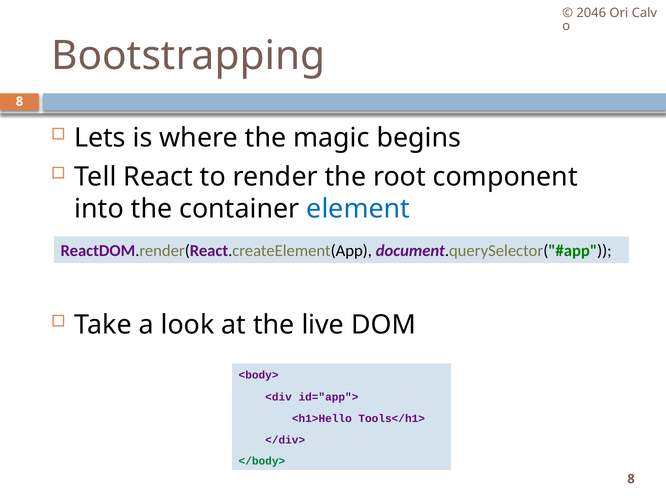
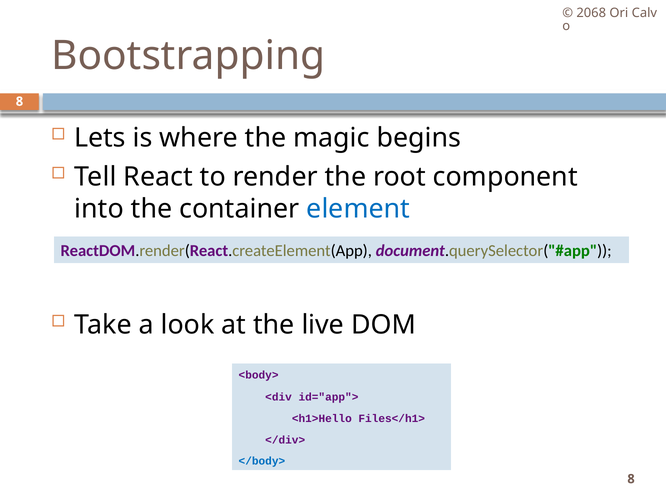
2046: 2046 -> 2068
Tools</h1>: Tools</h1> -> Files</h1>
</body> colour: green -> blue
